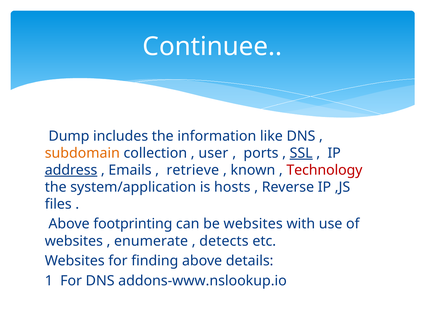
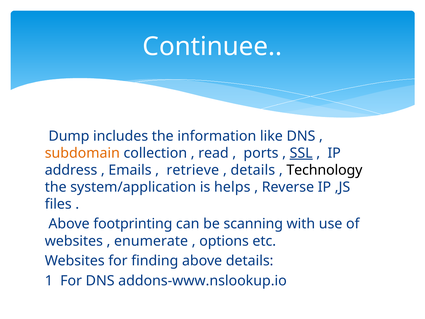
user: user -> read
address underline: present -> none
known at (253, 170): known -> details
Technology colour: red -> black
hosts: hosts -> helps
be websites: websites -> scanning
detects: detects -> options
